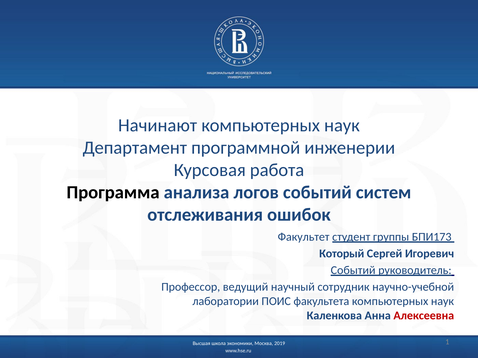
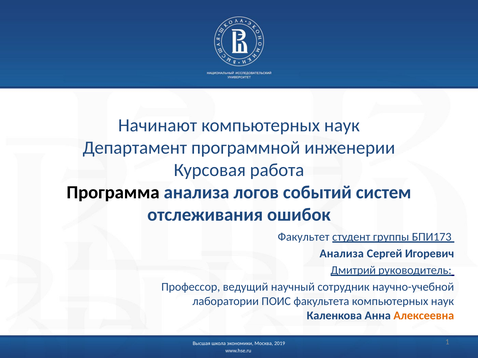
Который at (342, 254): Который -> Анализа
Событий at (353, 271): Событий -> Дмитрий
Алексеевна colour: red -> orange
